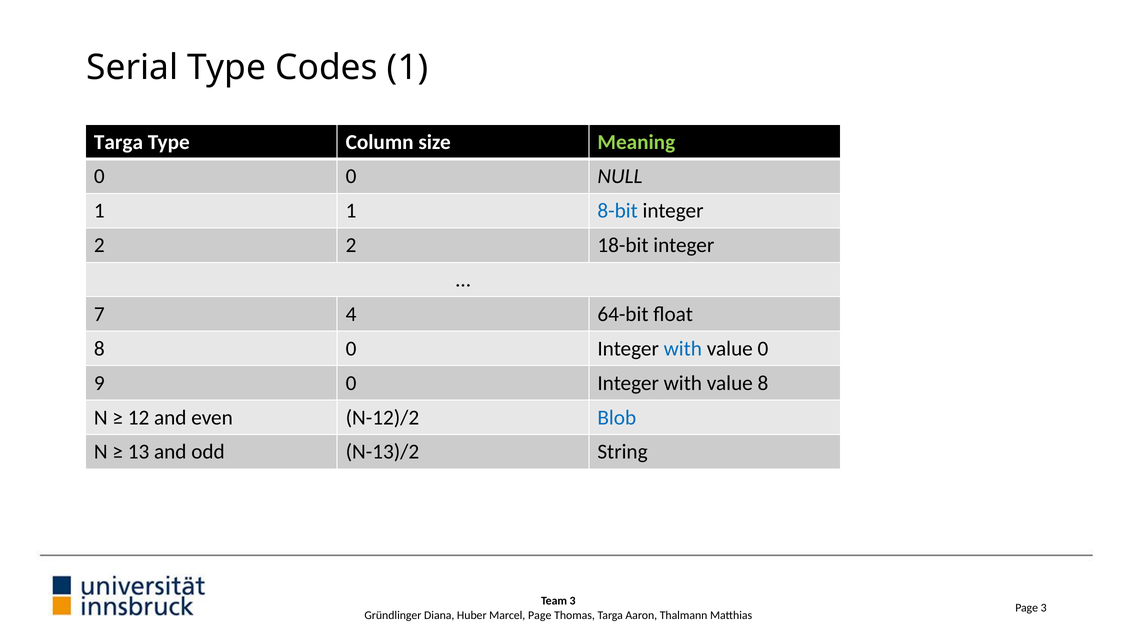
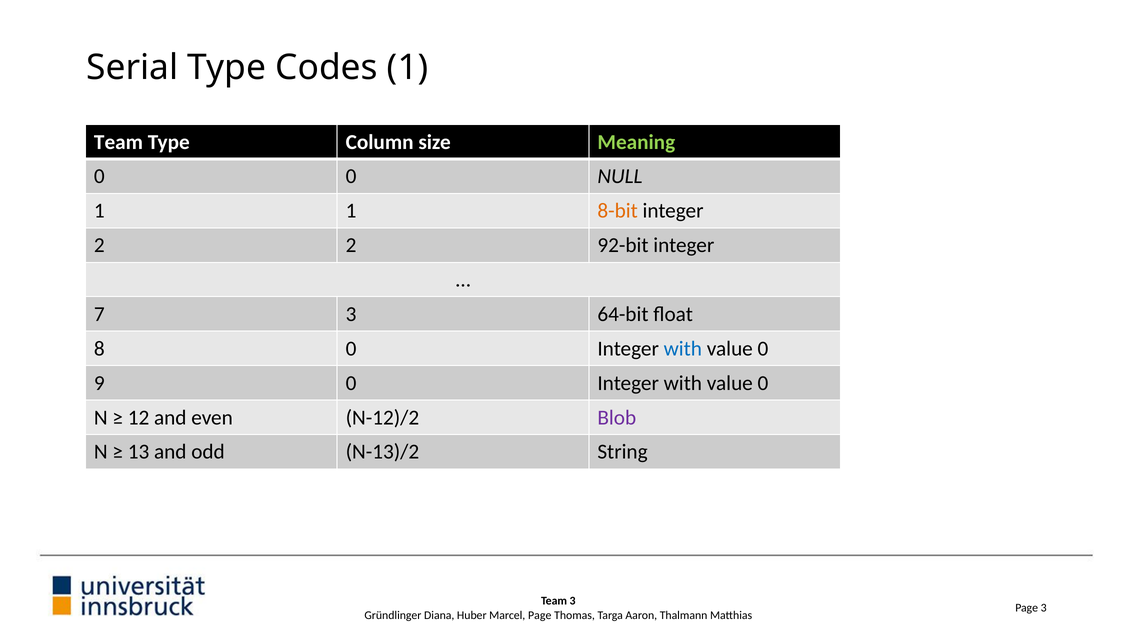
Targa at (119, 142): Targa -> Team
8-bit colour: blue -> orange
18-bit: 18-bit -> 92-bit
7 4: 4 -> 3
8 at (763, 383): 8 -> 0
Blob colour: blue -> purple
